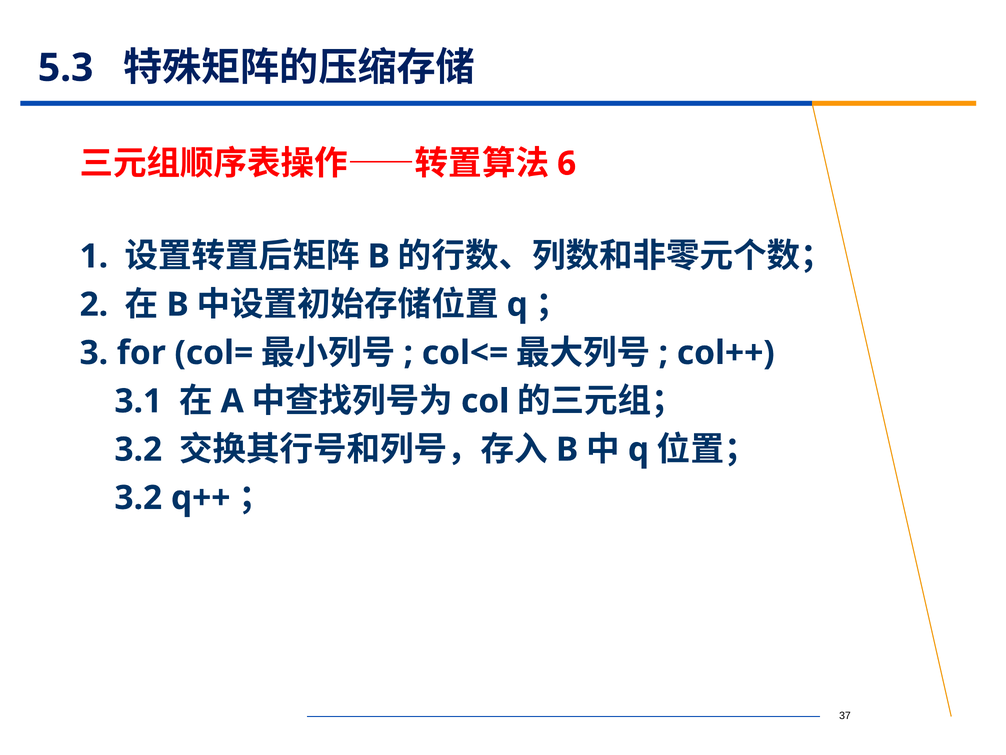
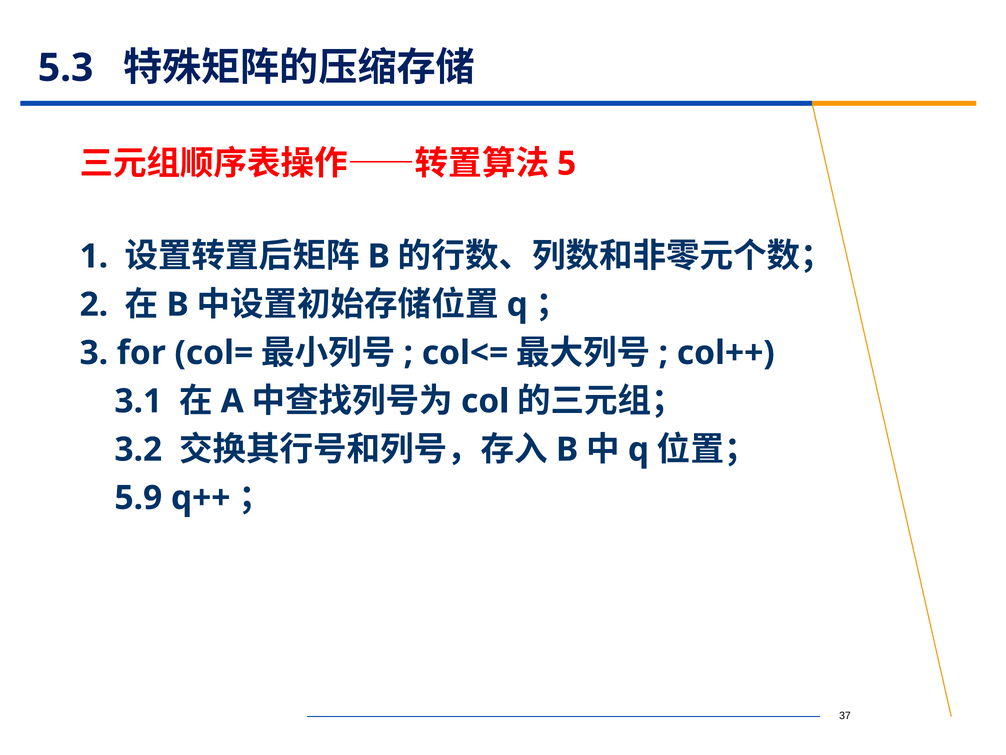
6: 6 -> 5
3.2 at (138, 498): 3.2 -> 5.9
